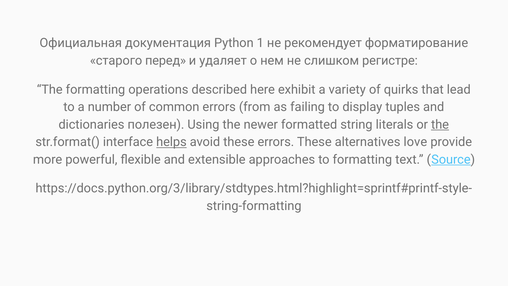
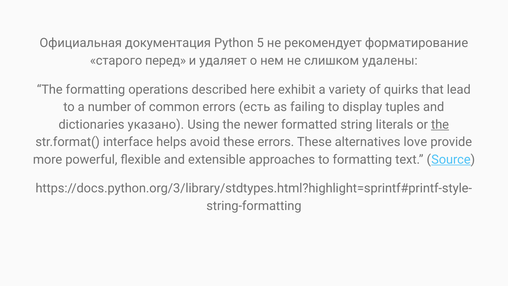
1: 1 -> 5
регистре: регистре -> удалены
from: from -> есть
полезен: полезен -> указано
helps underline: present -> none
